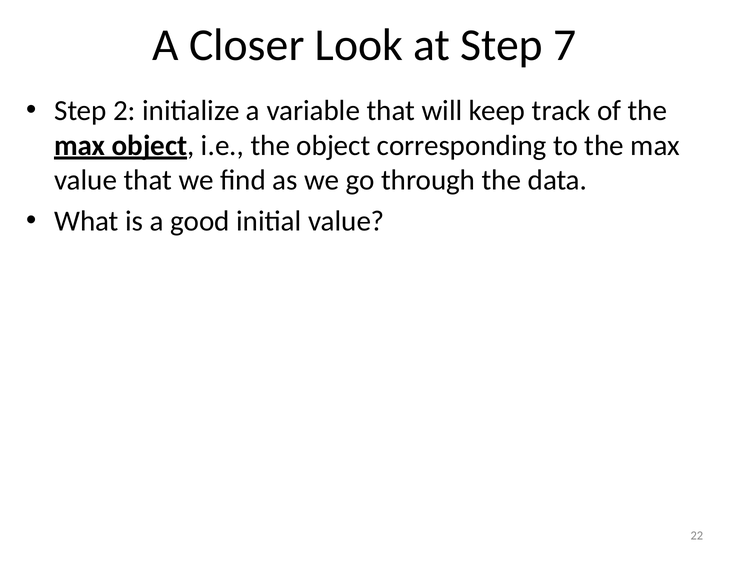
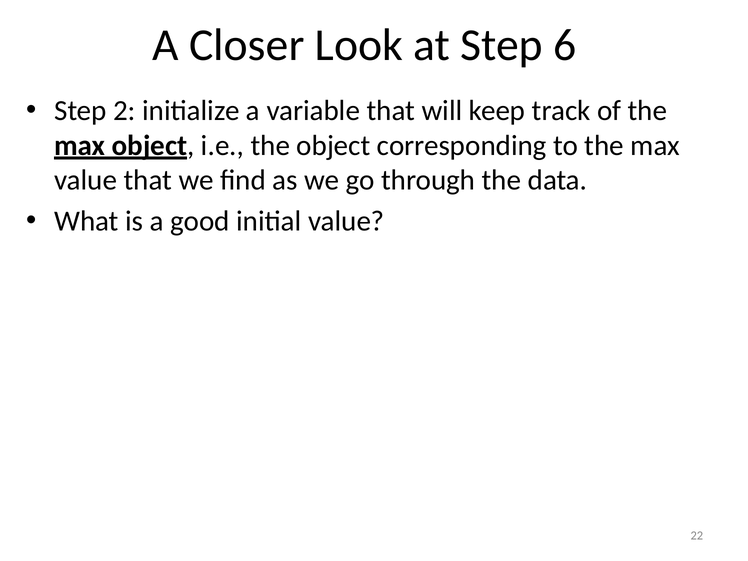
7: 7 -> 6
